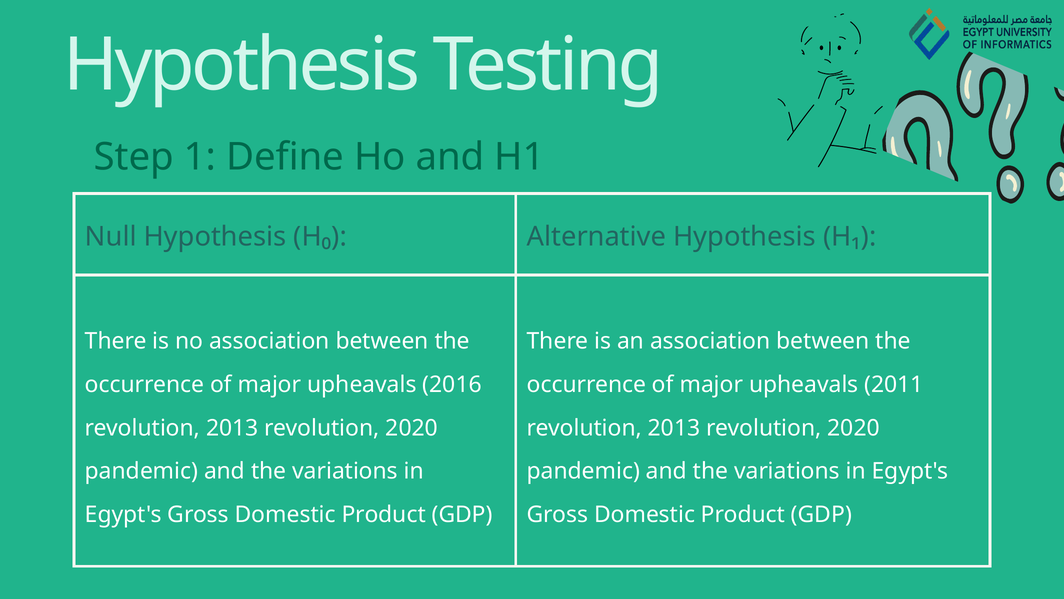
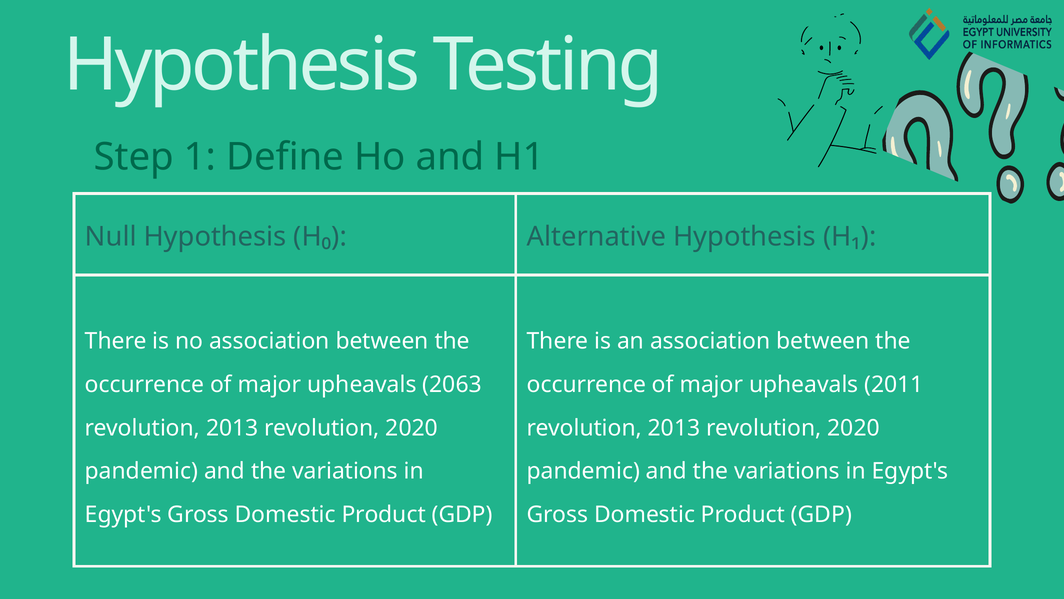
2016: 2016 -> 2063
